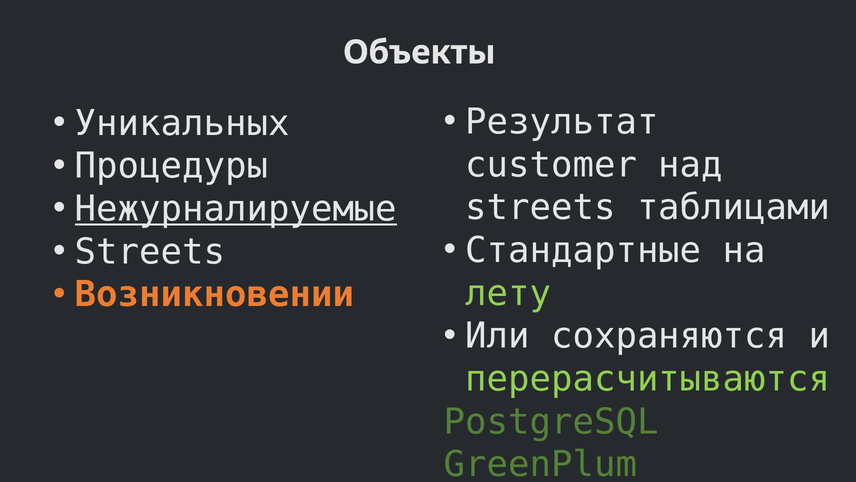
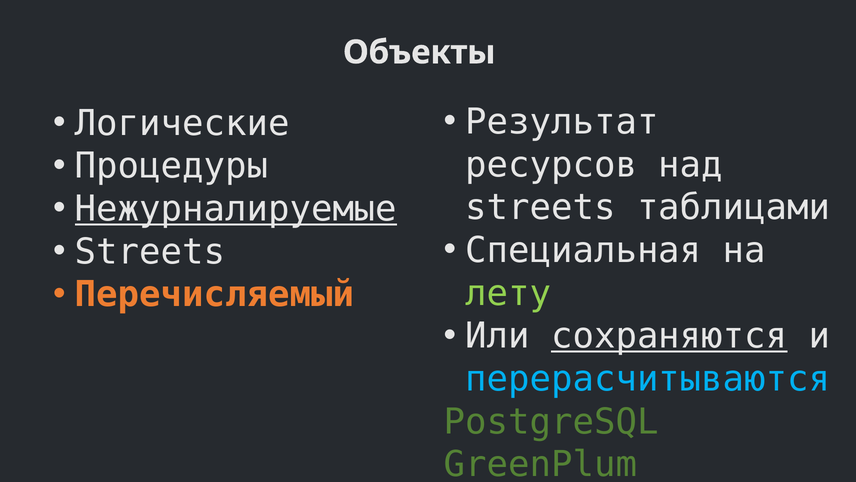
Уникальных: Уникальных -> Логические
customer: customer -> ресурсов
Стандартные: Стандартные -> Специальная
Возникновении: Возникновении -> Перечисляемый
сохраняются underline: none -> present
перерасчитываются colour: light green -> light blue
